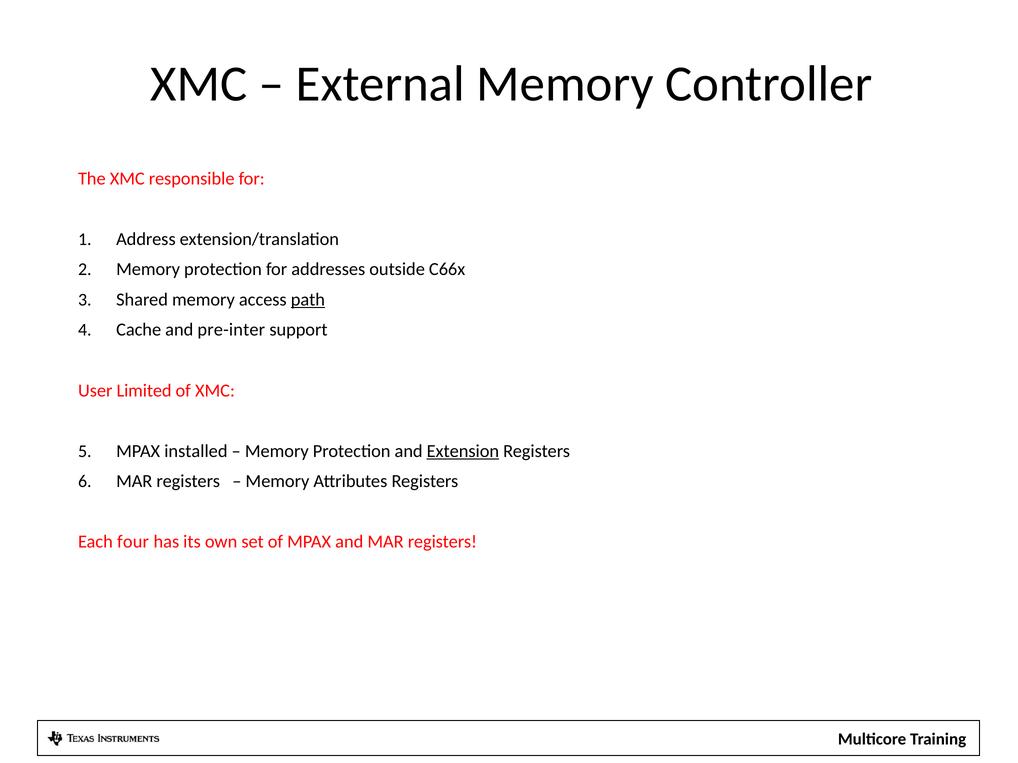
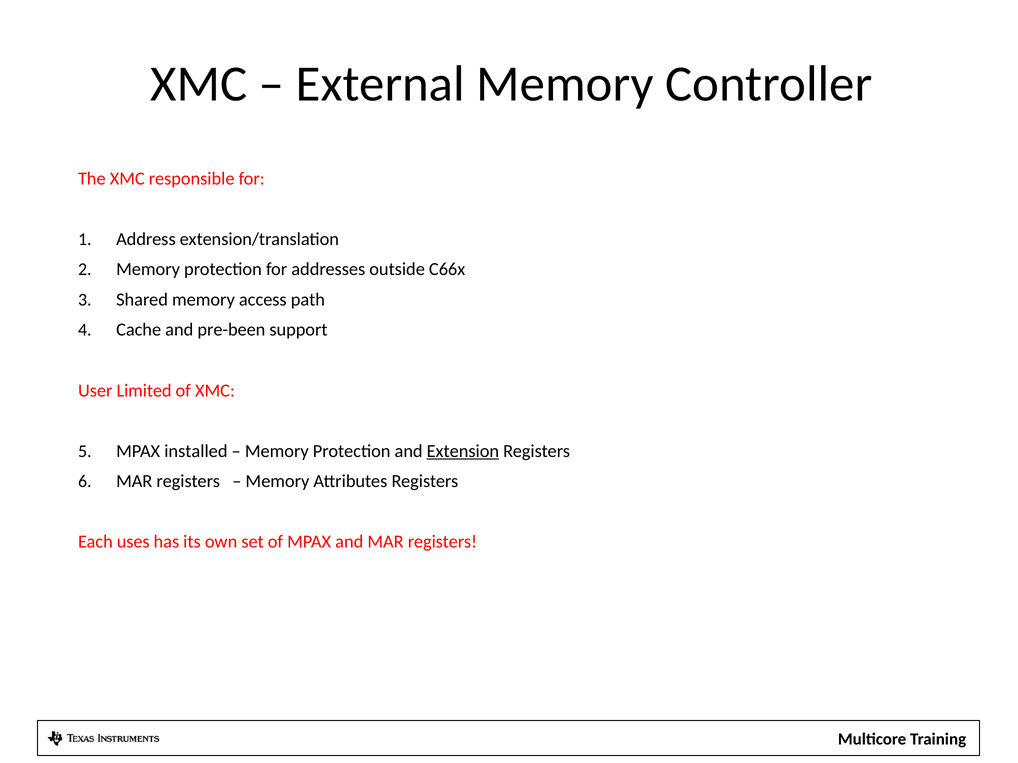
path underline: present -> none
pre-inter: pre-inter -> pre-been
four: four -> uses
